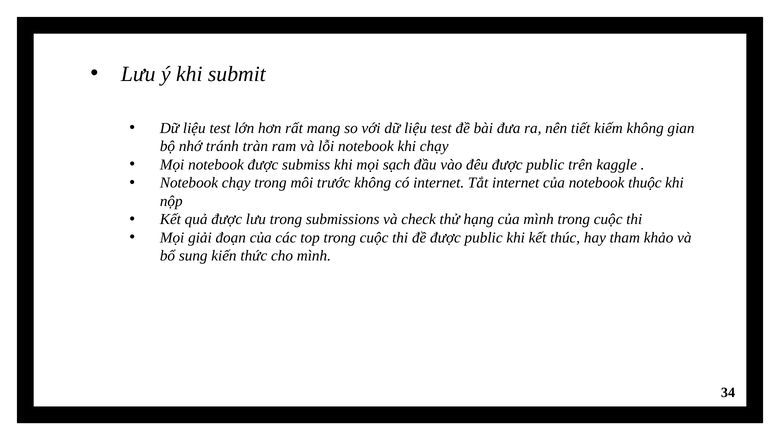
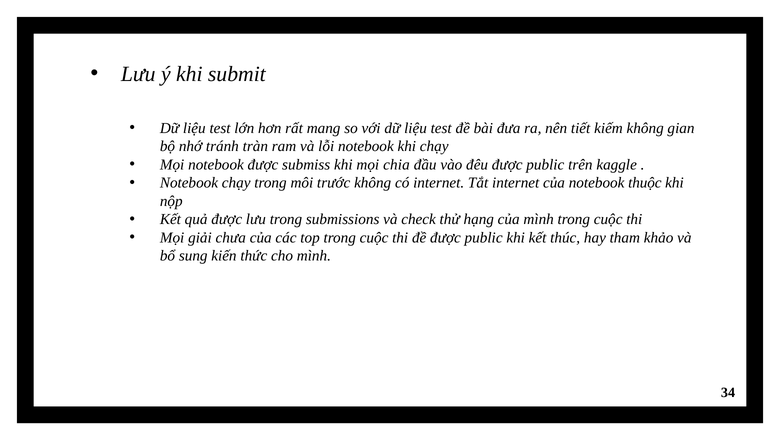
sạch: sạch -> chia
đoạn: đoạn -> chưa
